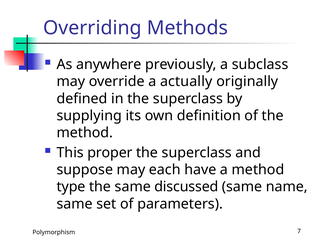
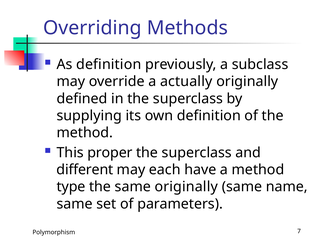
As anywhere: anywhere -> definition
suppose: suppose -> different
same discussed: discussed -> originally
